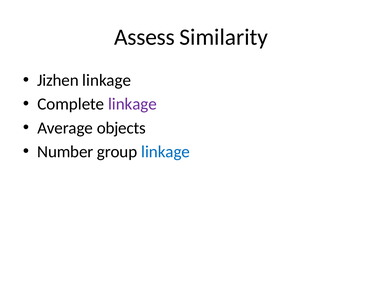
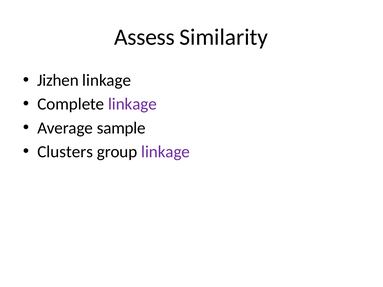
objects: objects -> sample
Number: Number -> Clusters
linkage at (166, 152) colour: blue -> purple
